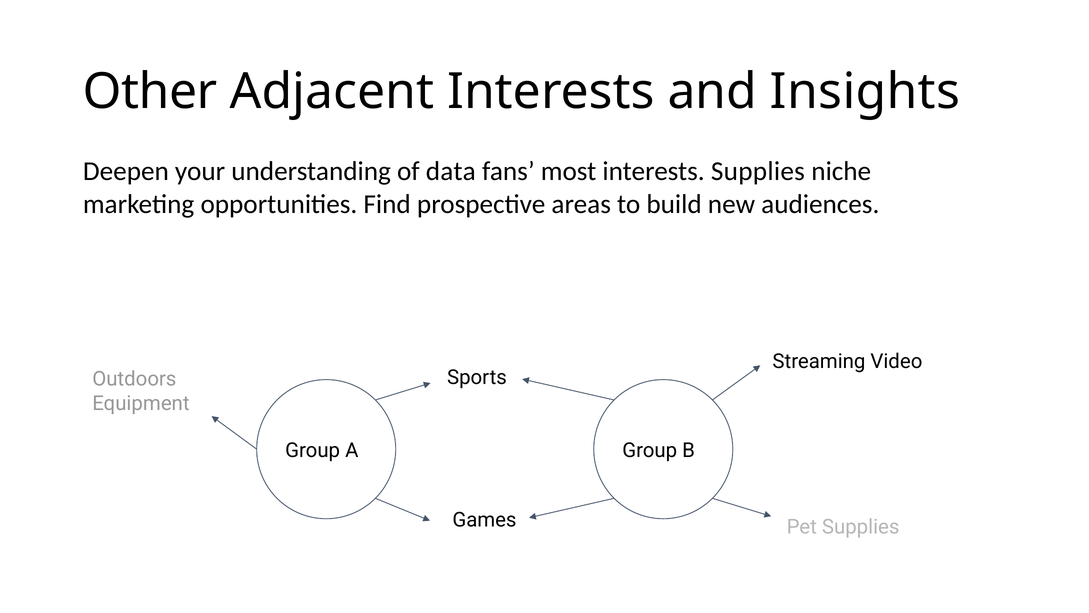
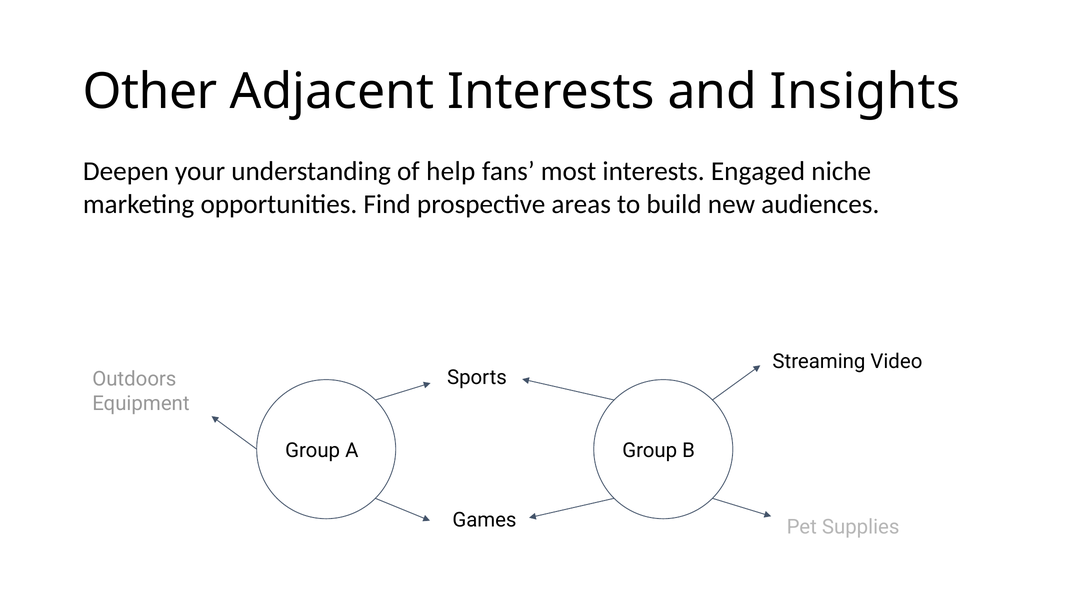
data: data -> help
interests Supplies: Supplies -> Engaged
